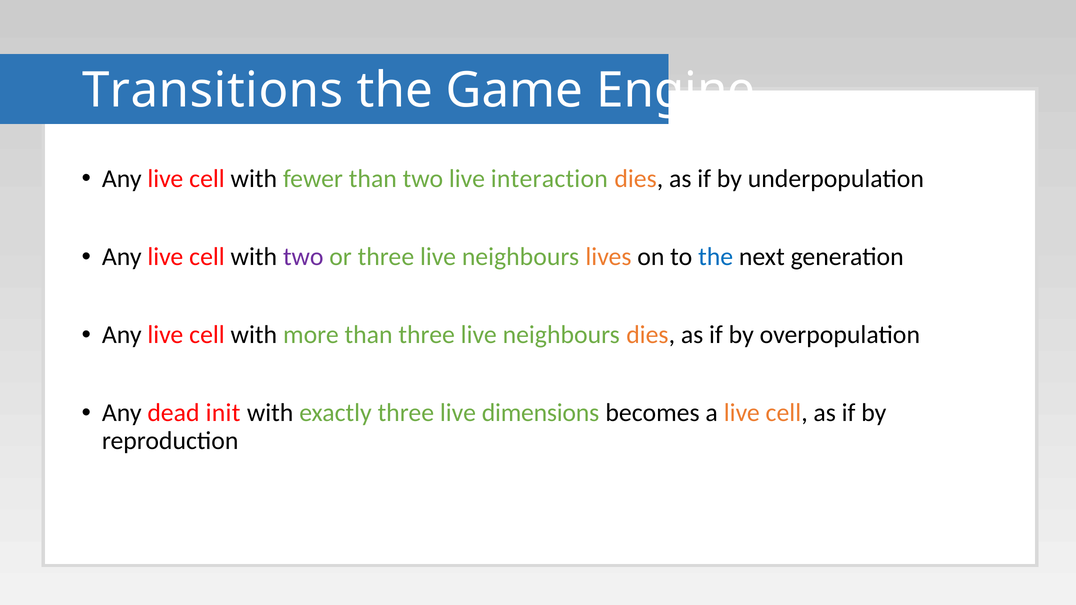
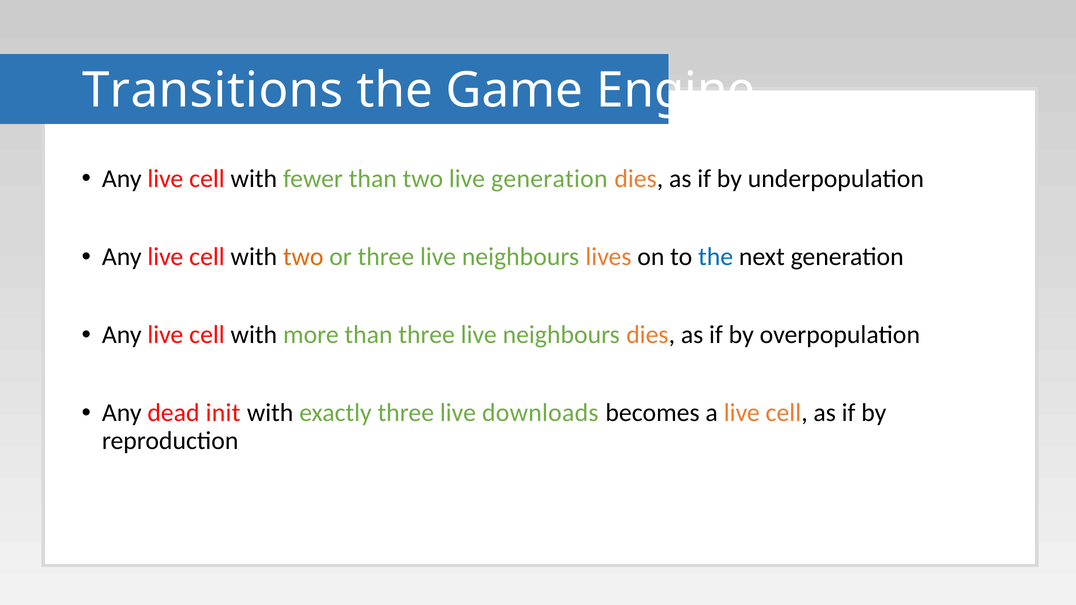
live interaction: interaction -> generation
two at (303, 257) colour: purple -> orange
dimensions: dimensions -> downloads
